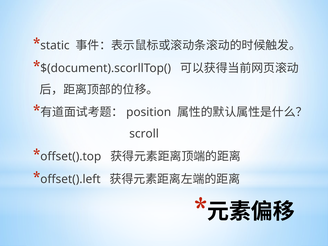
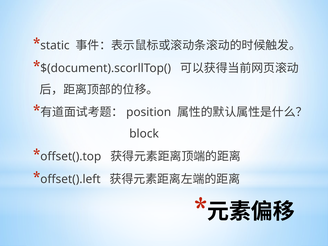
scroll: scroll -> block
